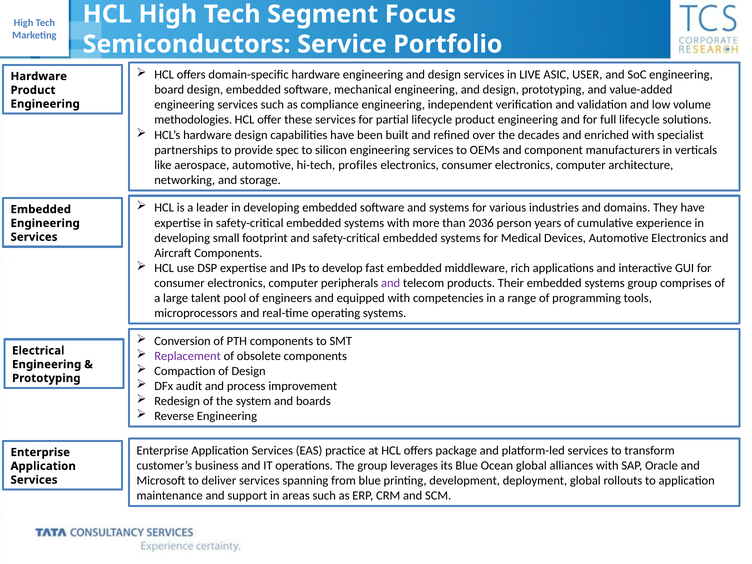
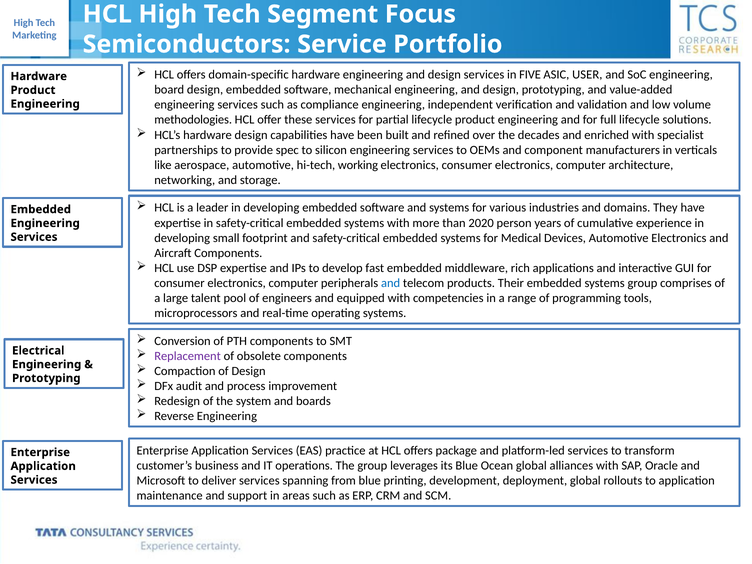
LIVE: LIVE -> FIVE
profiles: profiles -> working
2036: 2036 -> 2020
and at (391, 283) colour: purple -> blue
